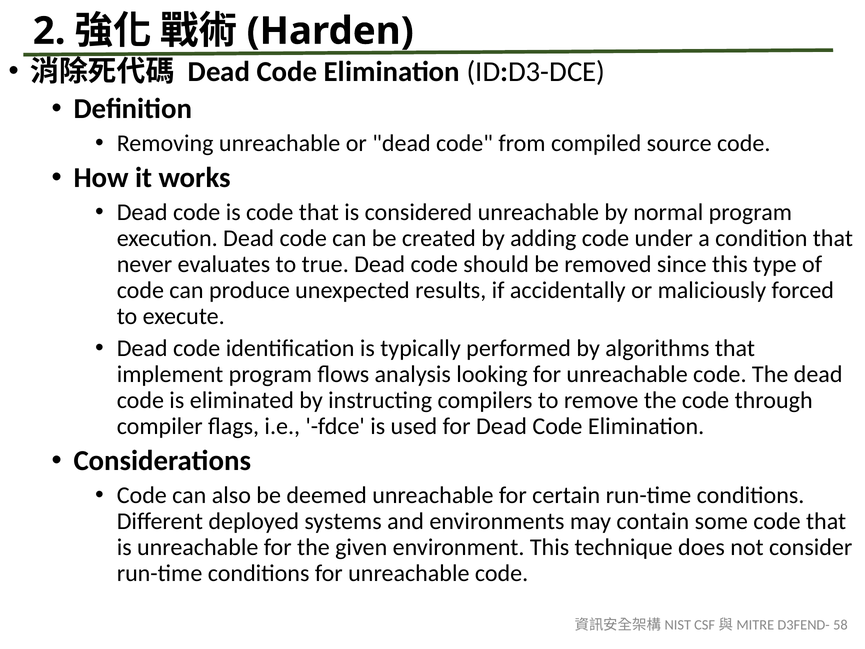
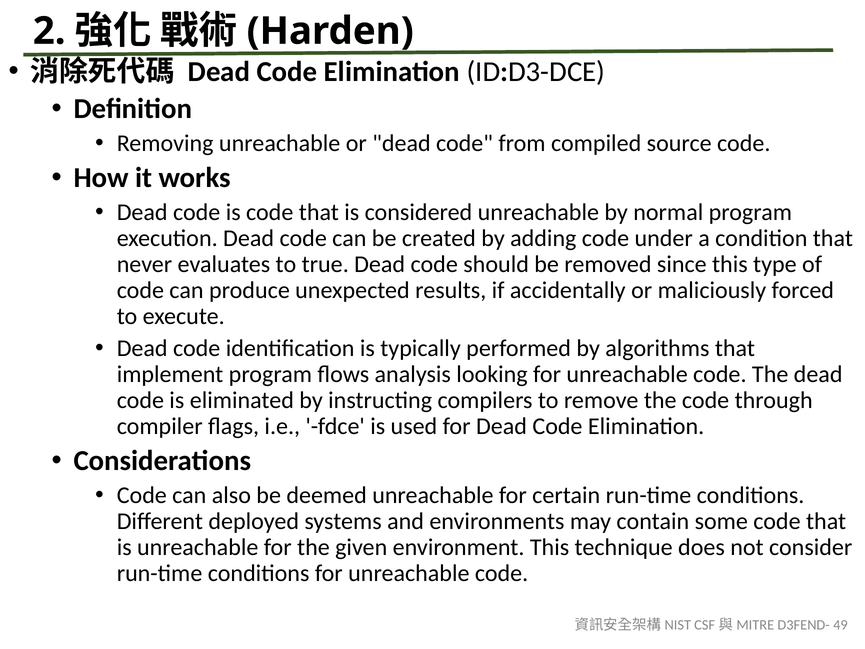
58: 58 -> 49
